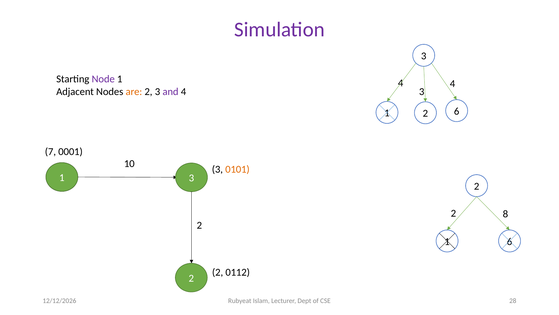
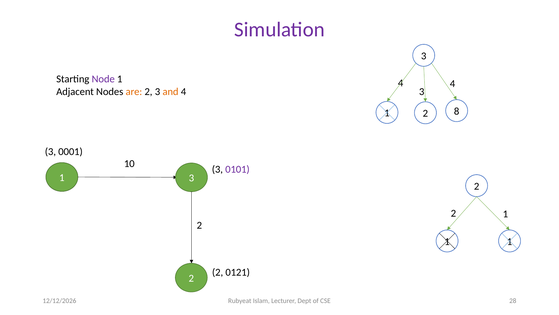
and colour: purple -> orange
6 at (457, 111): 6 -> 8
7 at (50, 151): 7 -> 3
0101 colour: orange -> purple
8 at (505, 214): 8 -> 1
6 at (510, 241): 6 -> 1
0112: 0112 -> 0121
